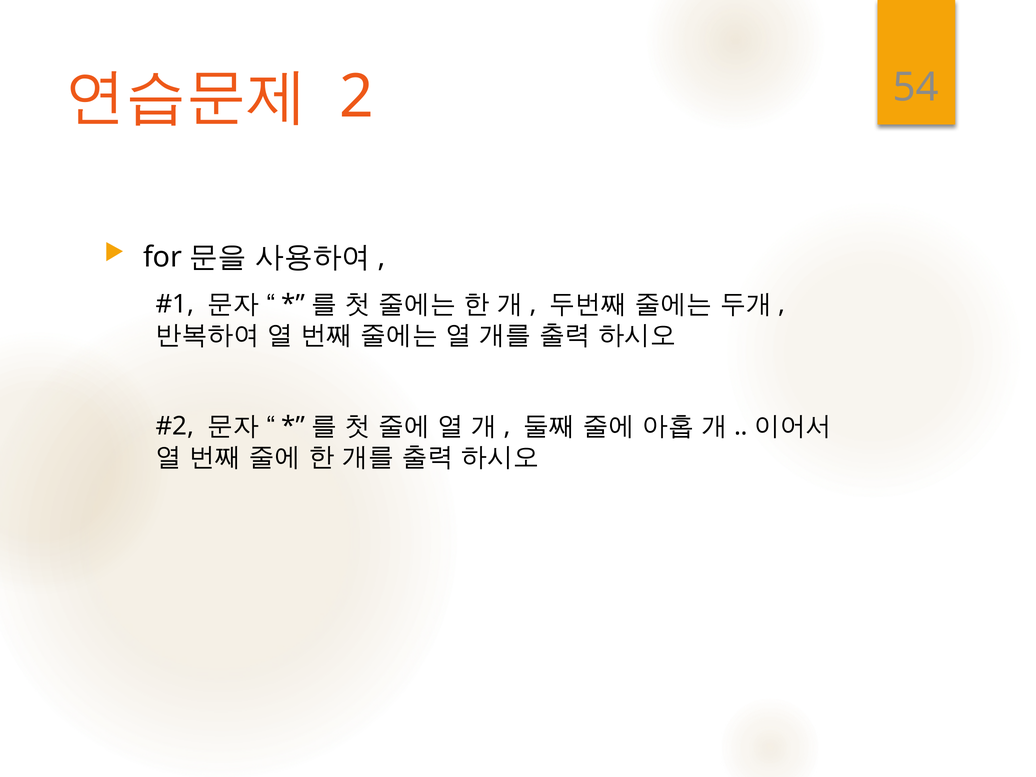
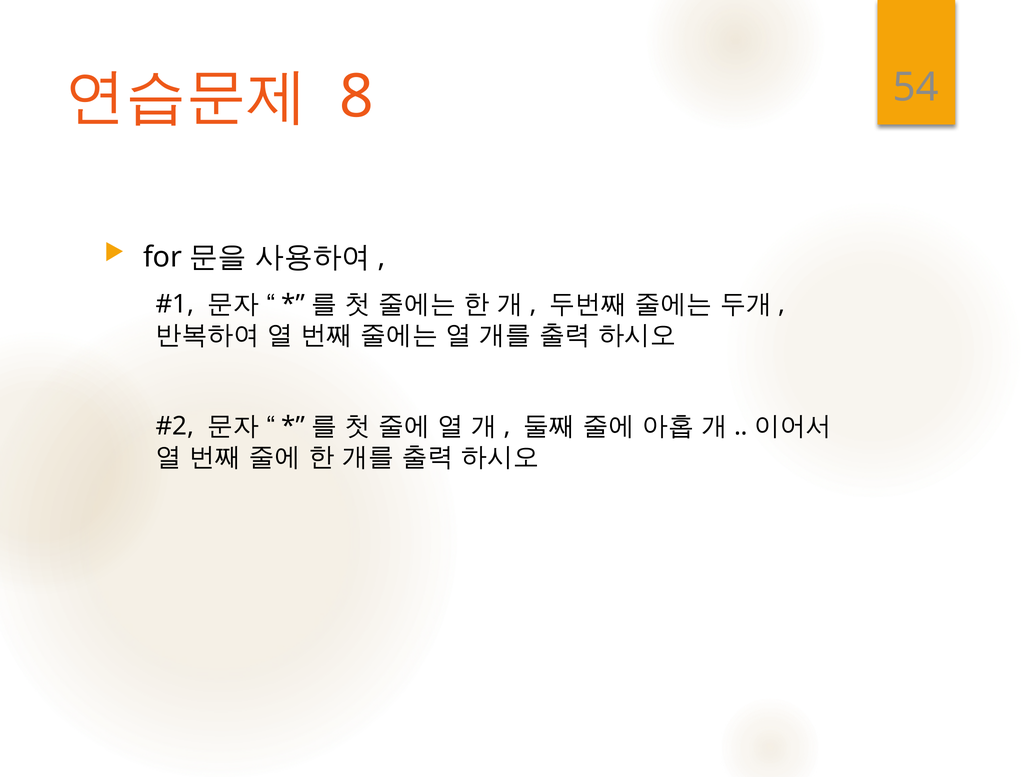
2: 2 -> 8
